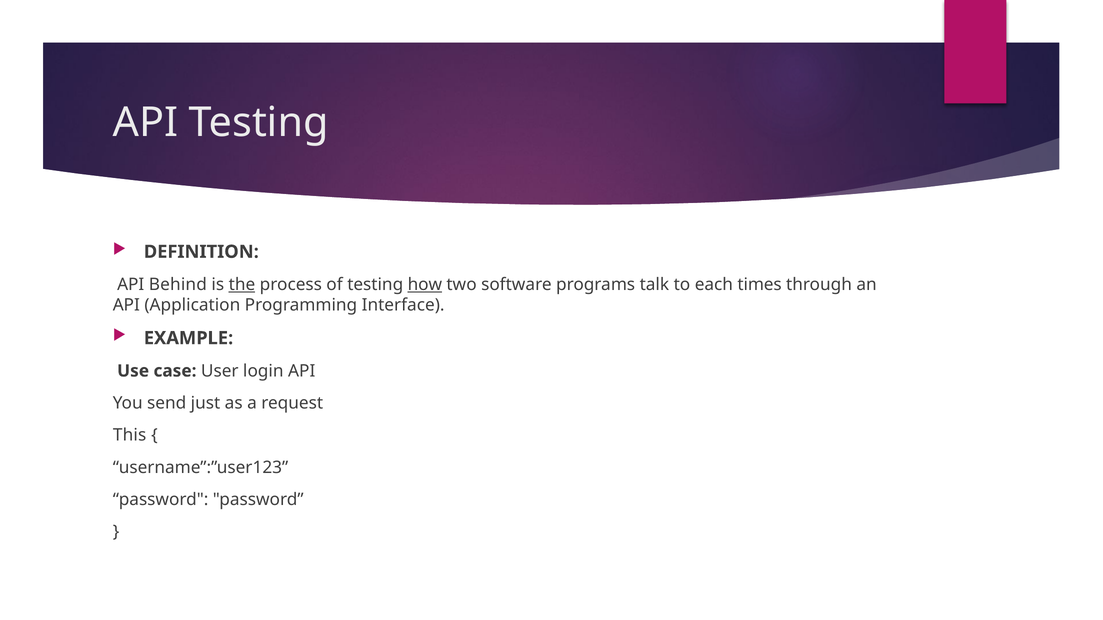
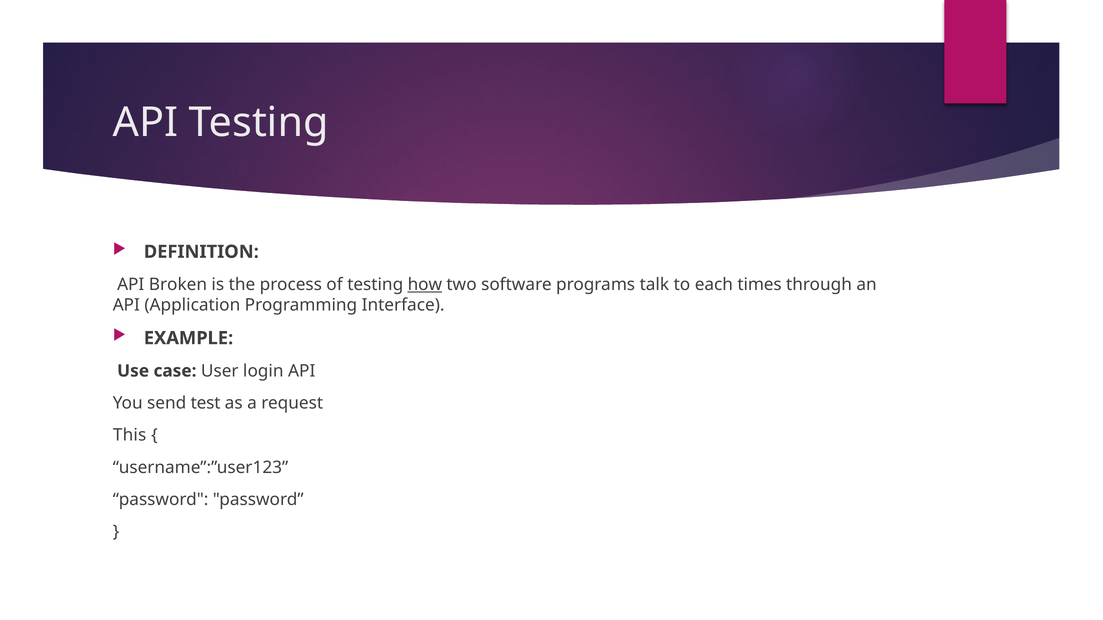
Behind: Behind -> Broken
the underline: present -> none
just: just -> test
